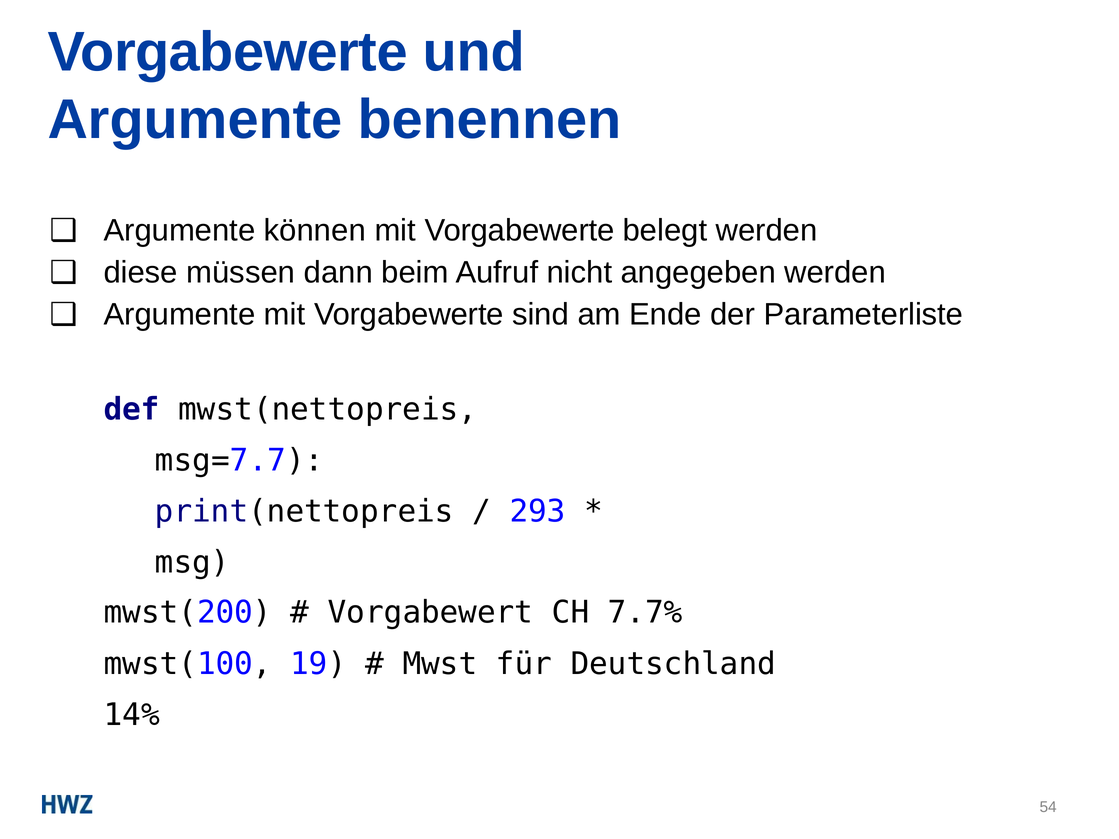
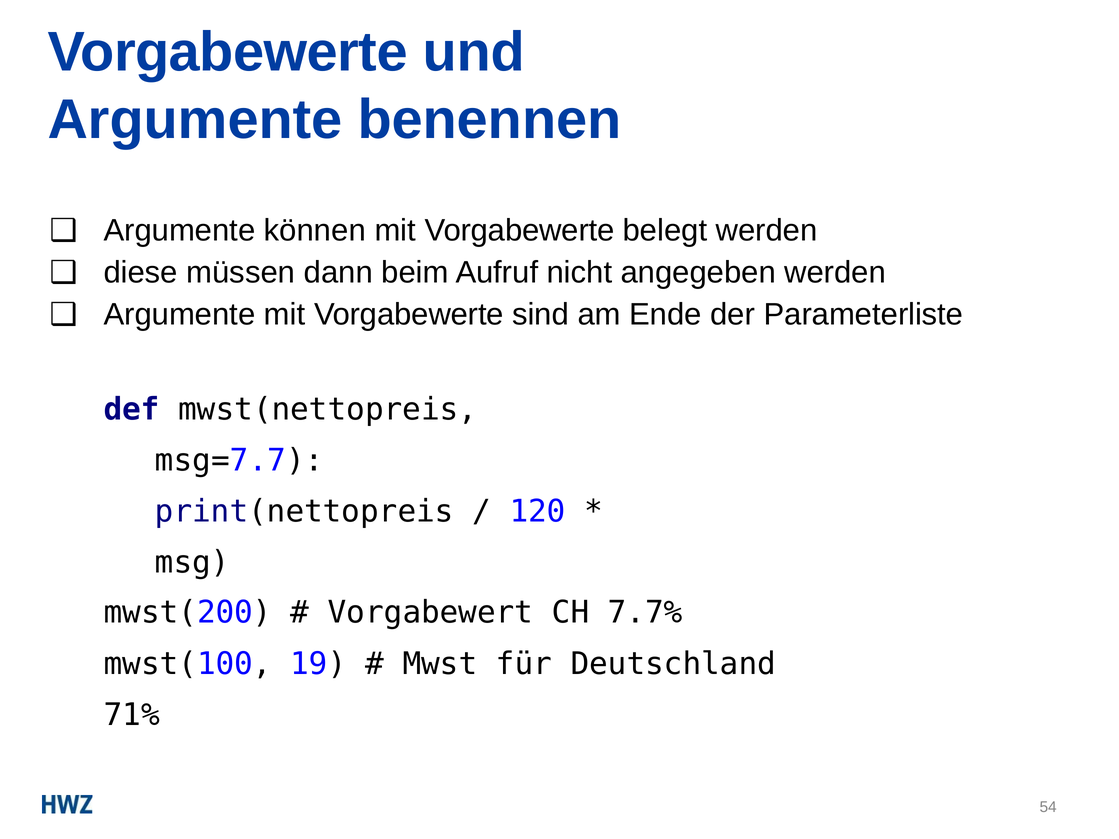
293: 293 -> 120
14%: 14% -> 71%
